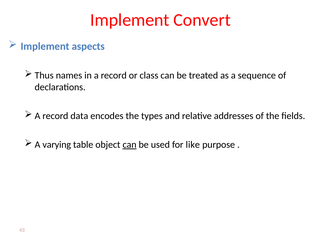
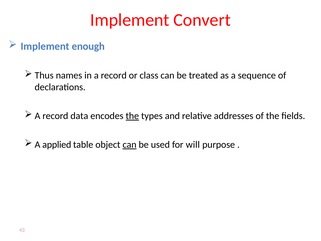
aspects: aspects -> enough
the at (132, 116) underline: none -> present
varying: varying -> applied
like: like -> will
